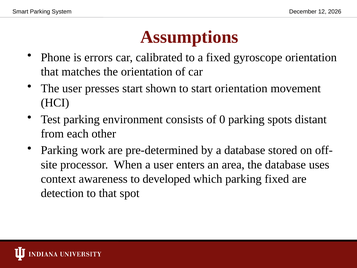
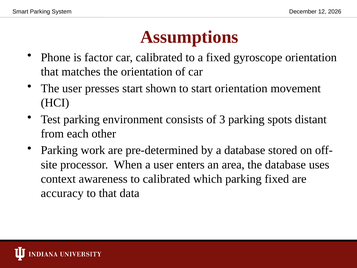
errors: errors -> factor
0: 0 -> 3
to developed: developed -> calibrated
detection: detection -> accuracy
spot: spot -> data
